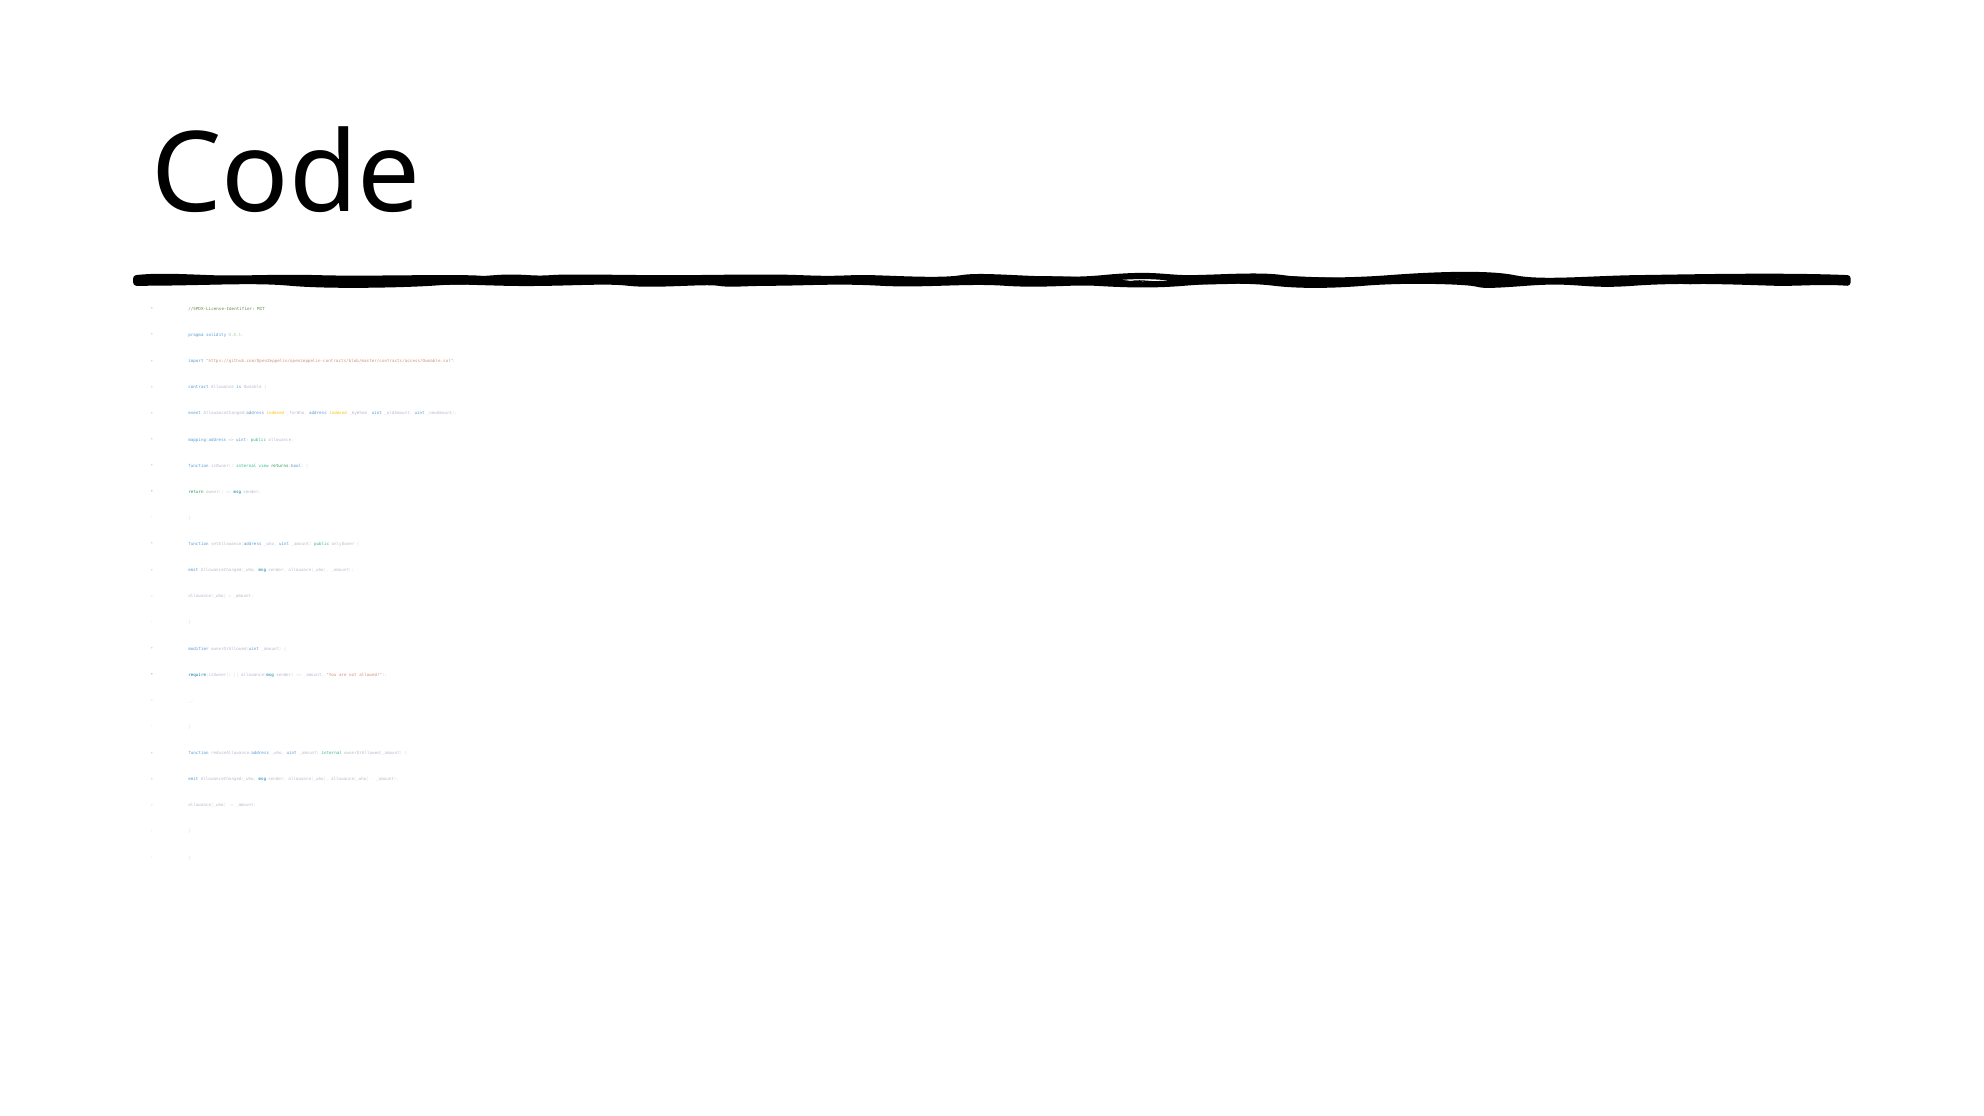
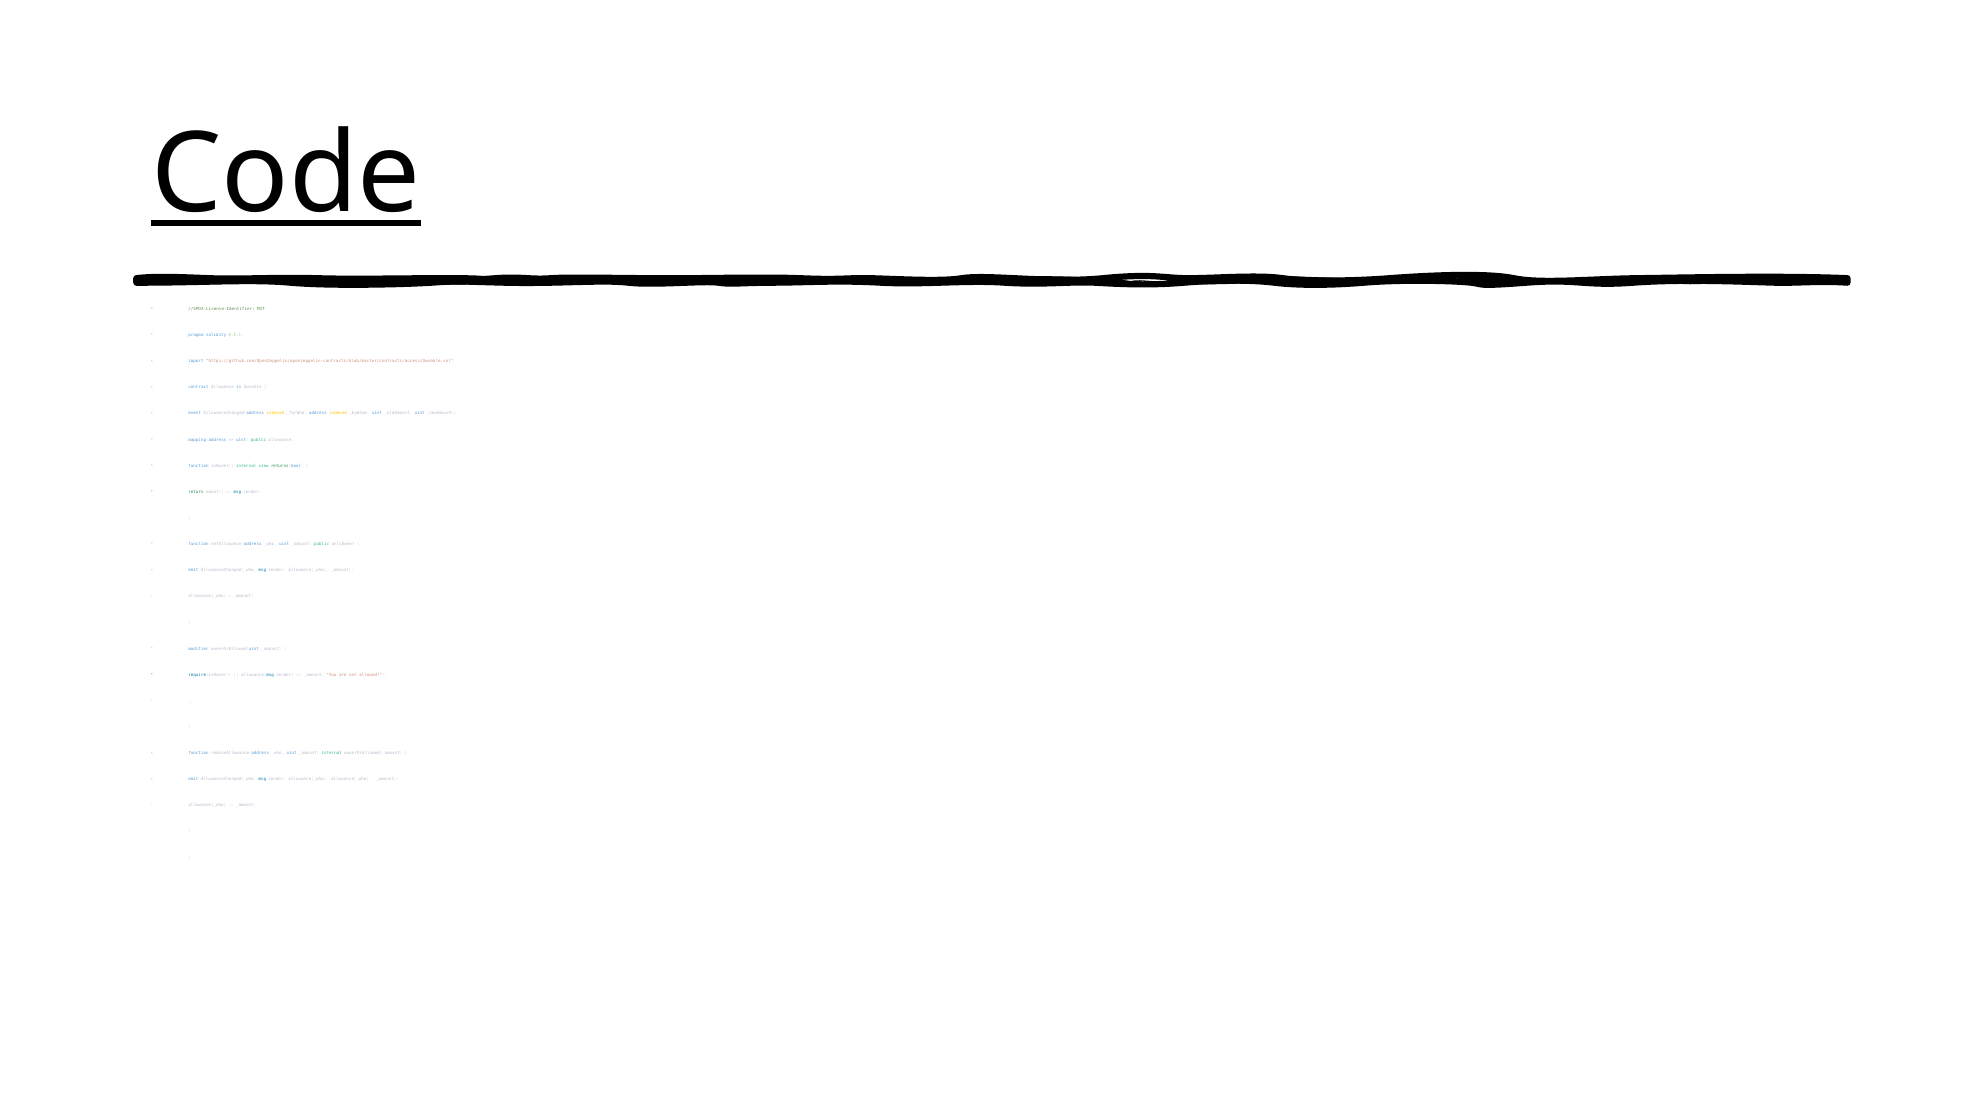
Code underline: none -> present
